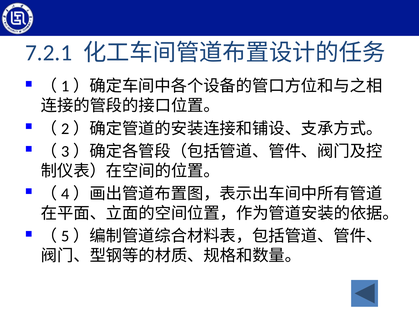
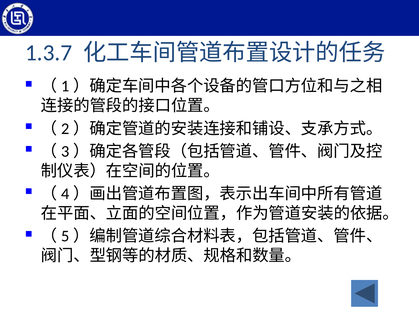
7.2.1: 7.2.1 -> 1.3.7
